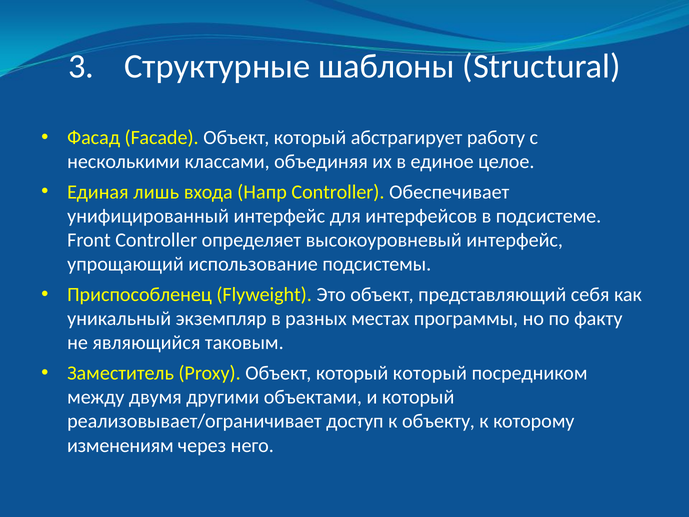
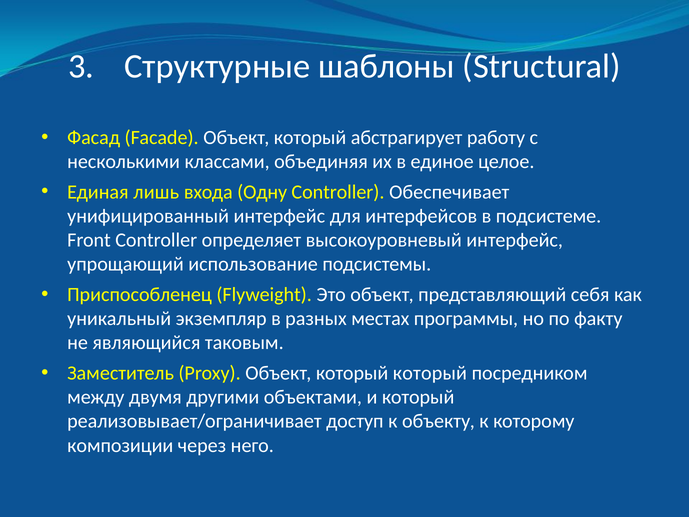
Напр: Напр -> Одну
изменениям: изменениям -> композиции
